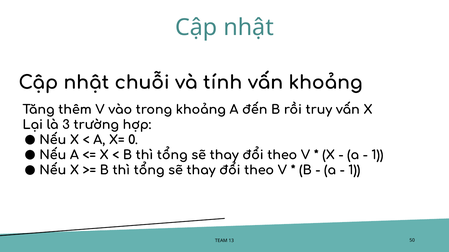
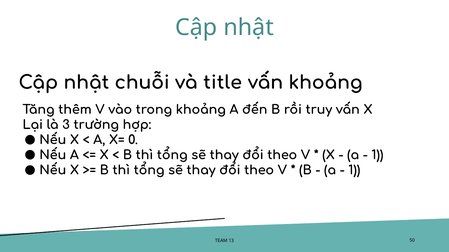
tính: tính -> title
